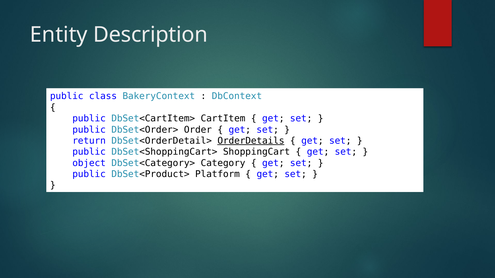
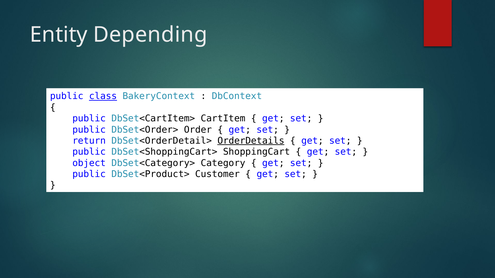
Description: Description -> Depending
class underline: none -> present
Platform: Platform -> Customer
